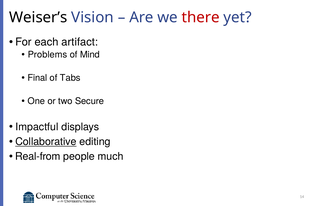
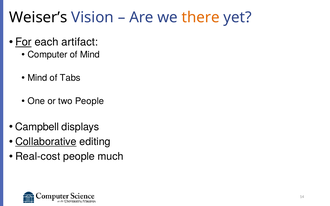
there colour: red -> orange
For underline: none -> present
Problems: Problems -> Computer
Final at (37, 78): Final -> Mind
two Secure: Secure -> People
Impactful: Impactful -> Campbell
Real-from: Real-from -> Real-cost
